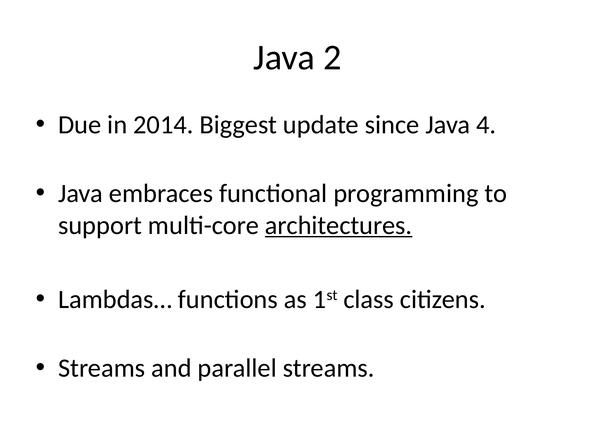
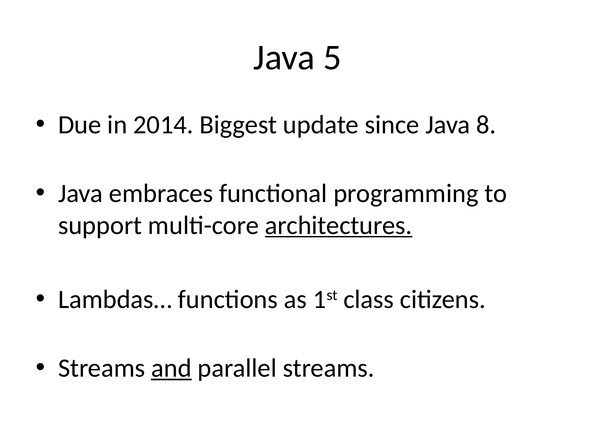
2: 2 -> 5
4: 4 -> 8
and underline: none -> present
